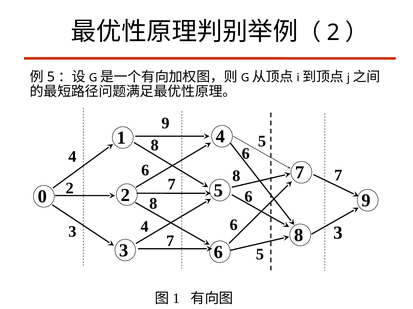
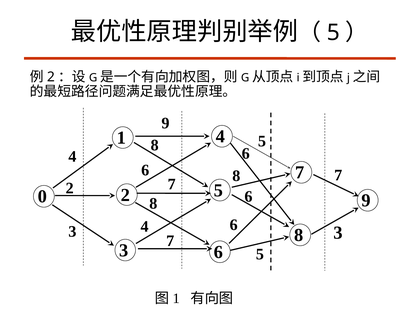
2 at (333, 33): 2 -> 5
5 at (51, 77): 5 -> 2
